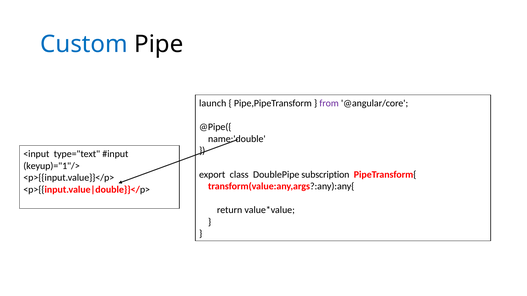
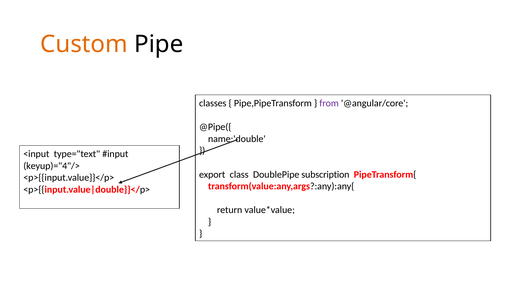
Custom colour: blue -> orange
launch: launch -> classes
keyup)="1"/>: keyup)="1"/> -> keyup)="4"/>
